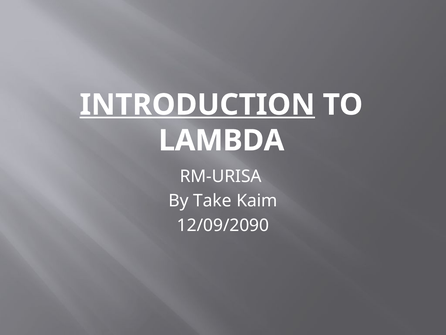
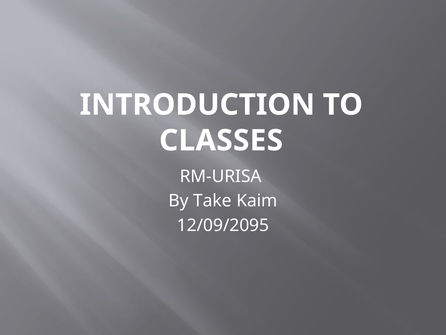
INTRODUCTION underline: present -> none
LAMBDA: LAMBDA -> CLASSES
12/09/2090: 12/09/2090 -> 12/09/2095
